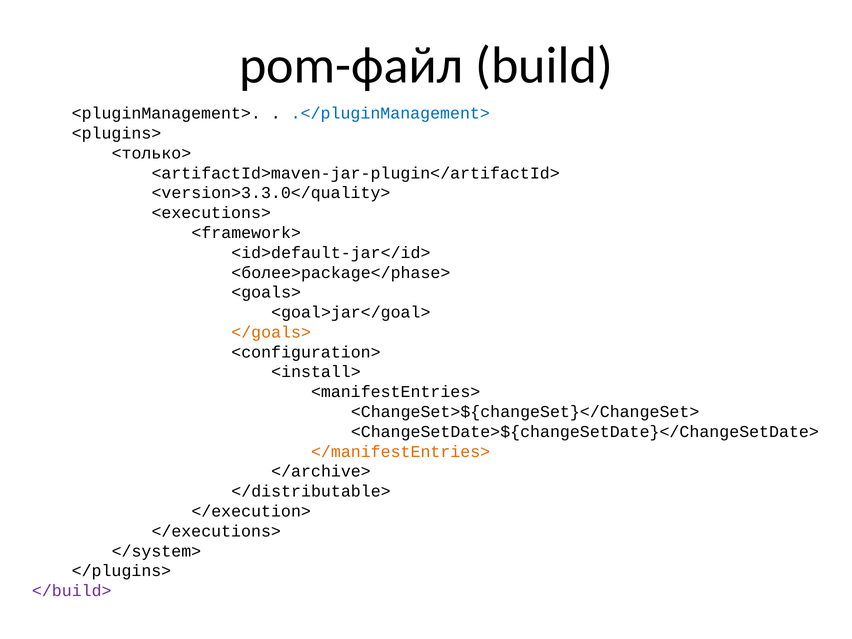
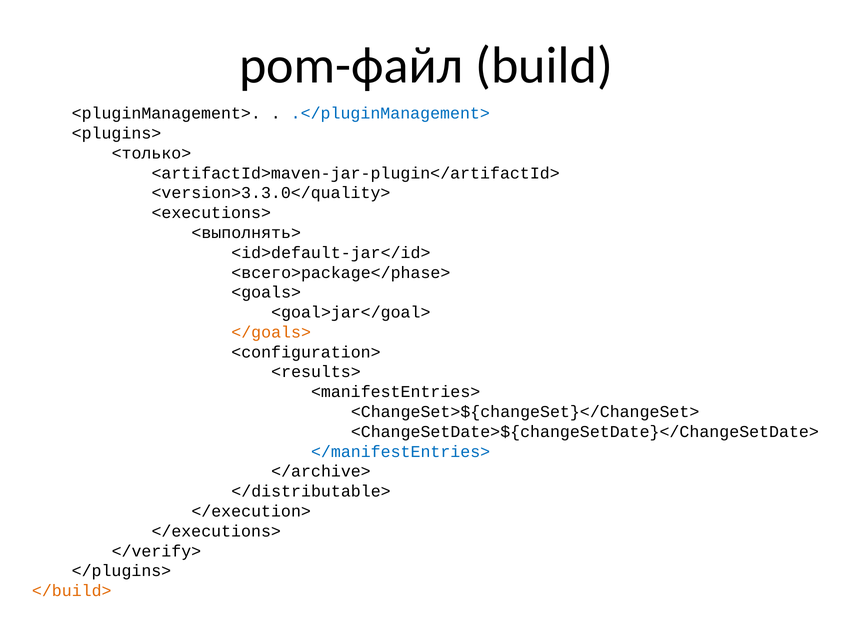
<framework>: <framework> -> <выполнять>
<более>package</phase>: <более>package</phase> -> <всего>package</phase>
<install>: <install> -> <results>
</manifestEntries> colour: orange -> blue
</system>: </system> -> </verify>
</build> colour: purple -> orange
